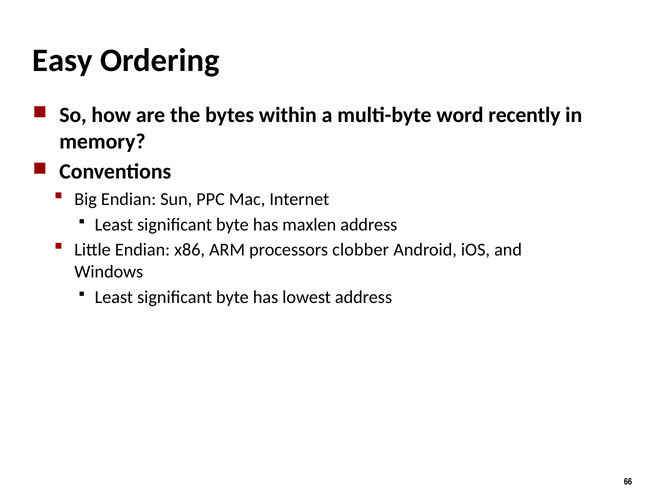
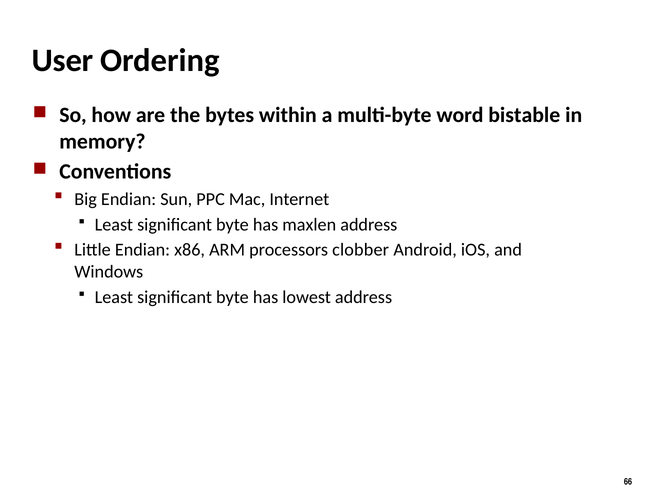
Easy: Easy -> User
recently: recently -> bistable
